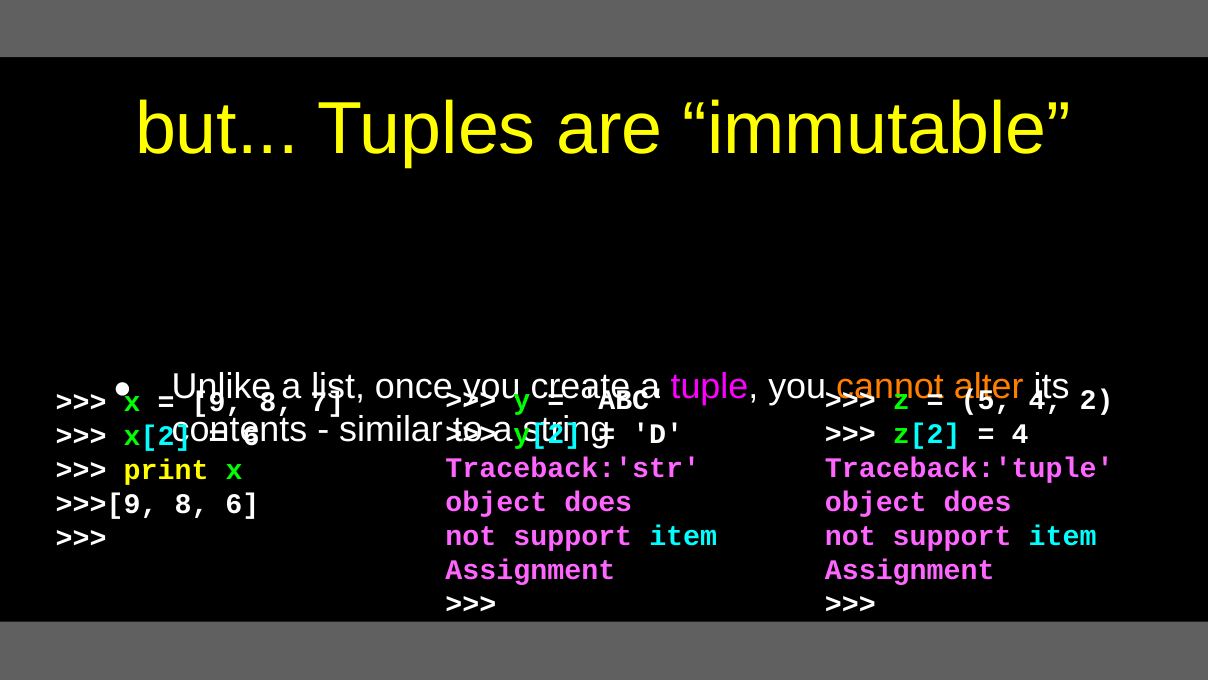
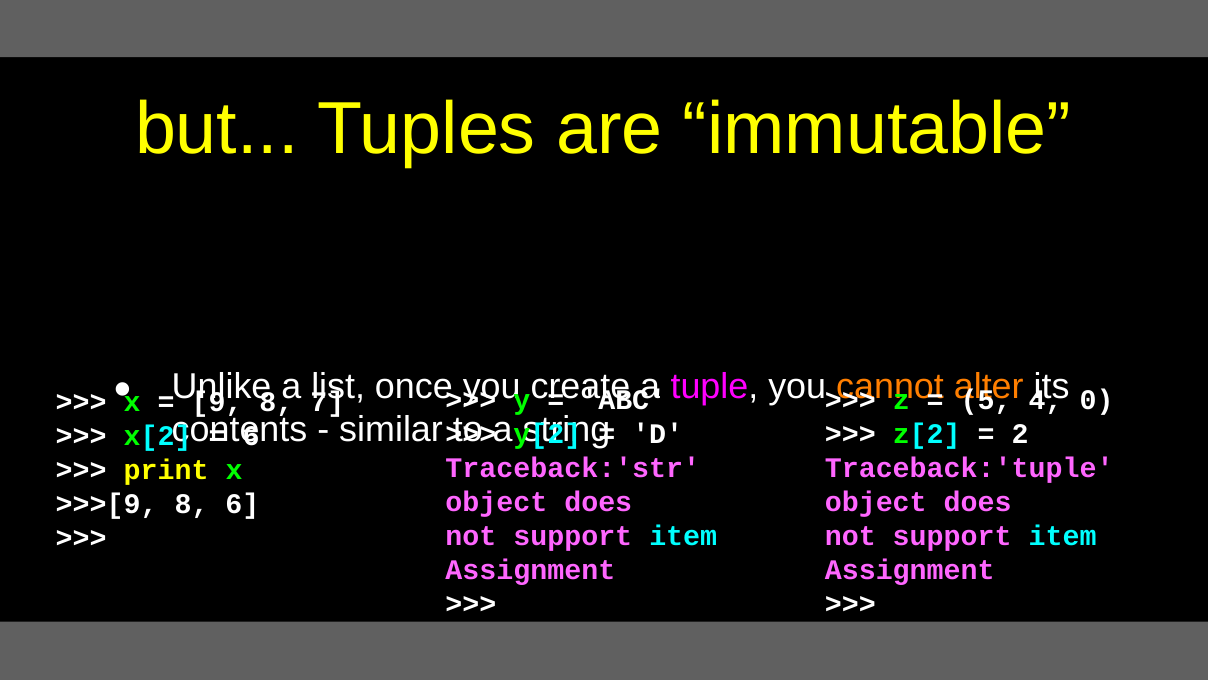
2: 2 -> 0
4 at (1020, 434): 4 -> 2
